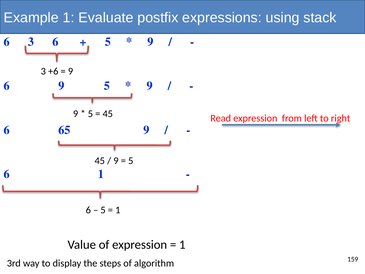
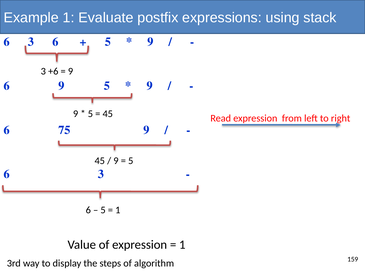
65: 65 -> 75
1 at (101, 174): 1 -> 3
